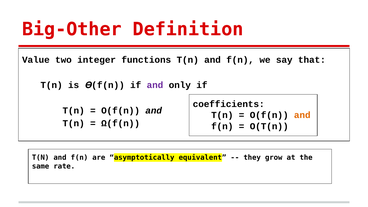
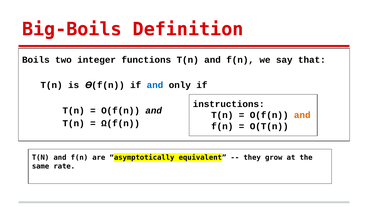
Big-Other: Big-Other -> Big-Boils
Value: Value -> Boils
and at (155, 85) colour: purple -> blue
coefficients: coefficients -> instructions
